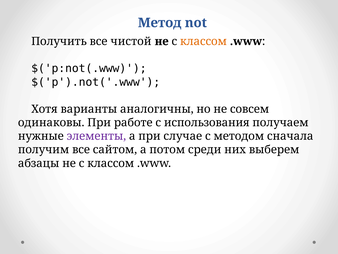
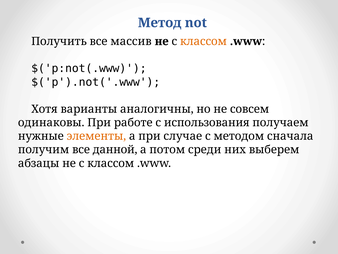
чистой: чистой -> массив
элементы colour: purple -> orange
сайтом: сайтом -> данной
